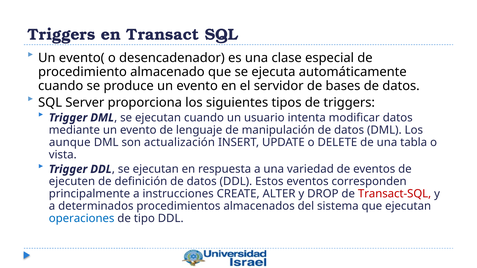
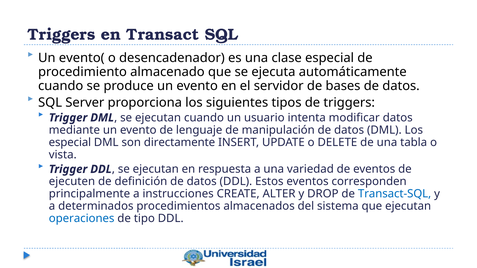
aunque at (70, 142): aunque -> especial
actualización: actualización -> directamente
Transact-SQL colour: red -> blue
